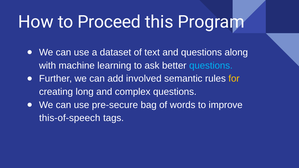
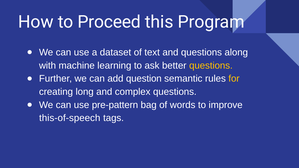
questions at (211, 66) colour: light blue -> yellow
involved: involved -> question
pre-secure: pre-secure -> pre-pattern
